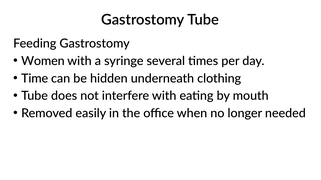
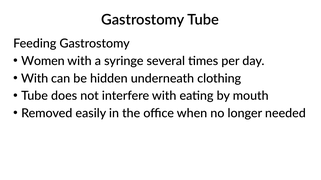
Time at (35, 79): Time -> With
